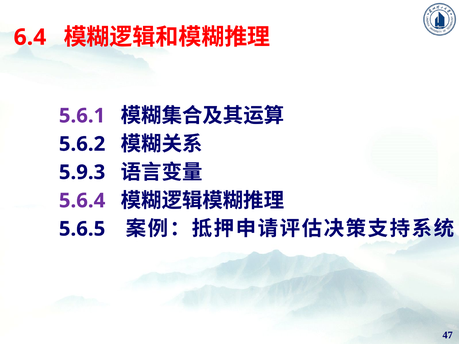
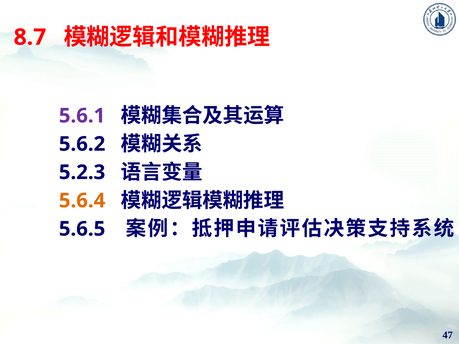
6.4: 6.4 -> 8.7
5.9.3: 5.9.3 -> 5.2.3
5.6.4 colour: purple -> orange
